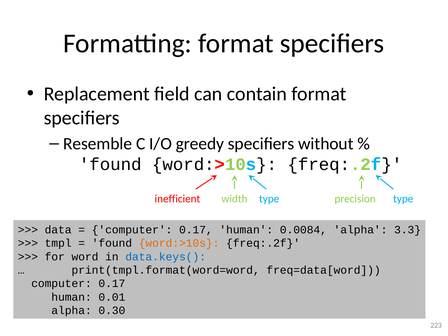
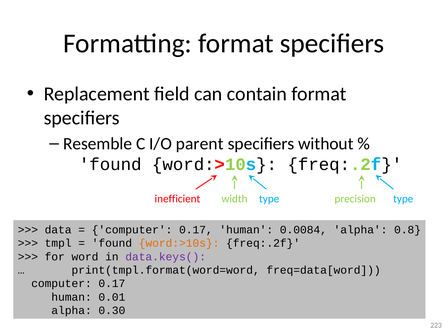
greedy: greedy -> parent
3.3: 3.3 -> 0.8
data.keys( colour: blue -> purple
